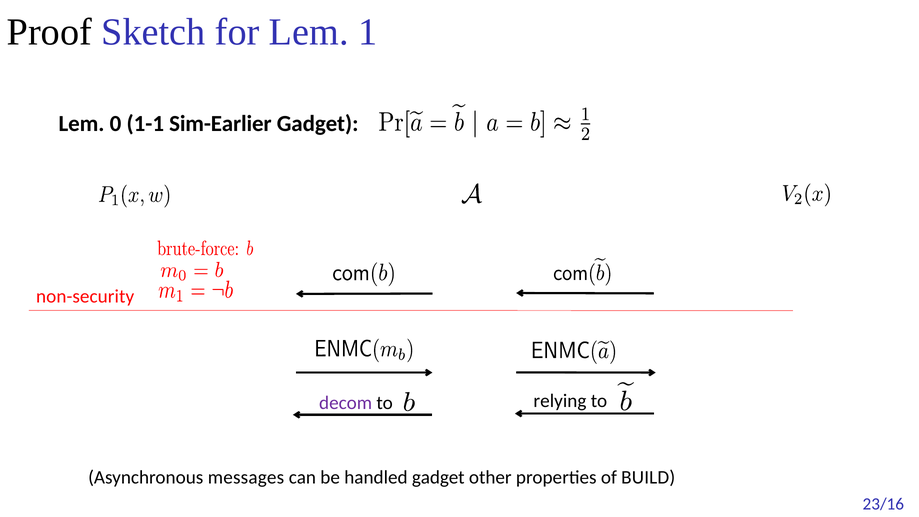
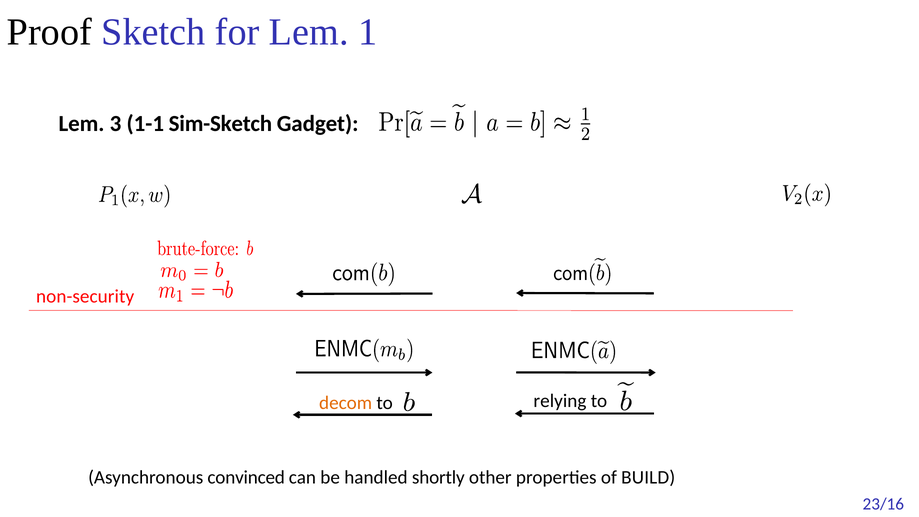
0: 0 -> 3
Sim-Earlier: Sim-Earlier -> Sim-Sketch
decom colour: purple -> orange
messages: messages -> convinced
handled gadget: gadget -> shortly
